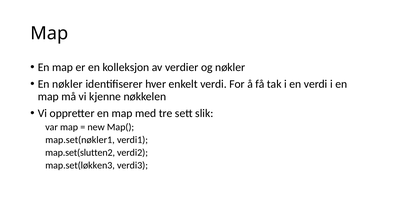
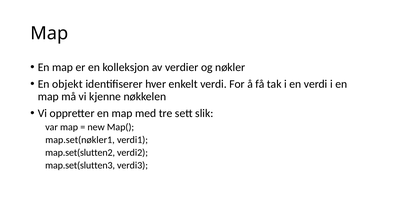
En nøkler: nøkler -> objekt
map.set(løkken3: map.set(løkken3 -> map.set(slutten3
